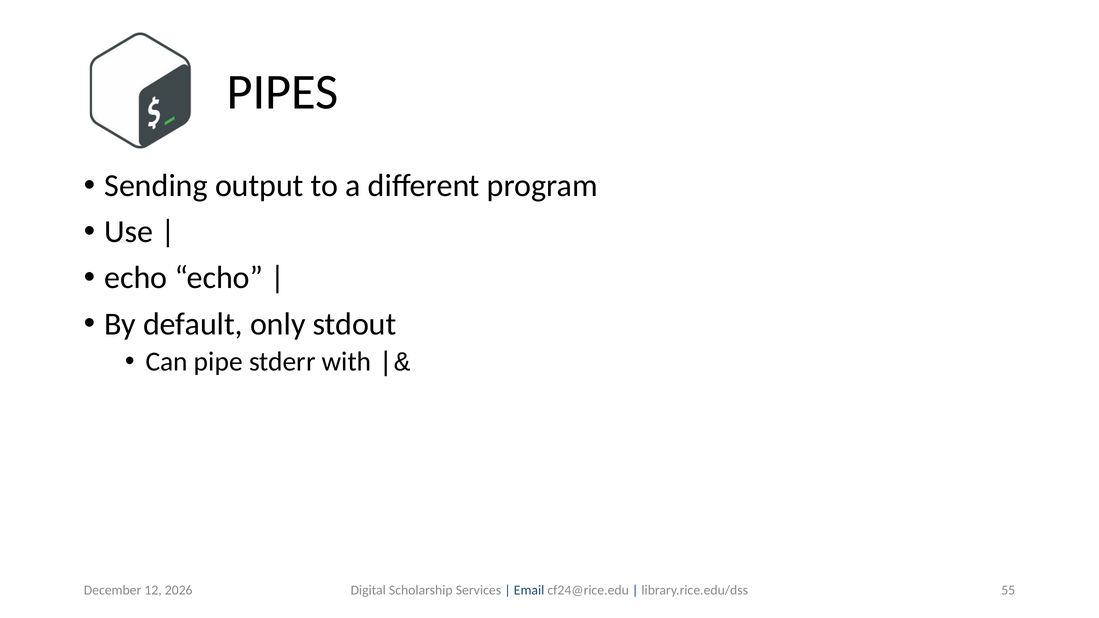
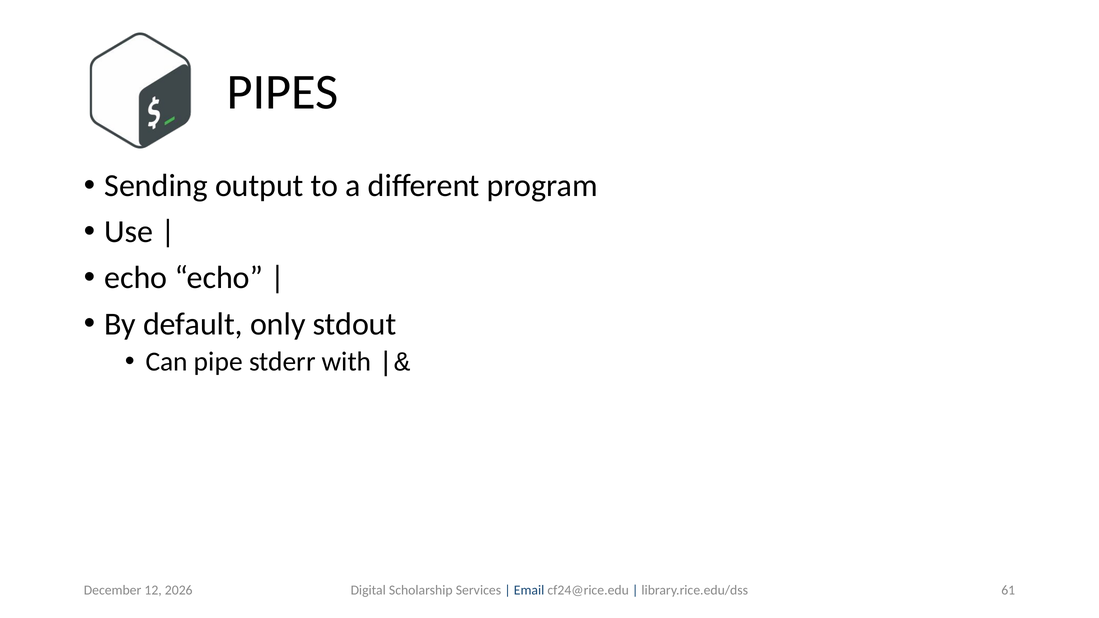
55: 55 -> 61
